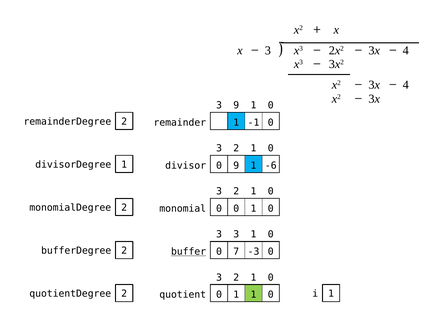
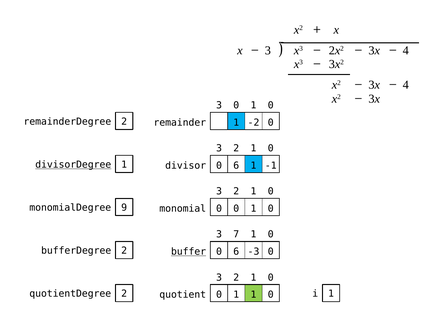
3 9: 9 -> 0
-1: -1 -> -2
divisorDegree underline: none -> present
divisor 0 9: 9 -> 6
-6: -6 -> -1
monomialDegree 2: 2 -> 9
3 3: 3 -> 7
7 at (236, 252): 7 -> 6
